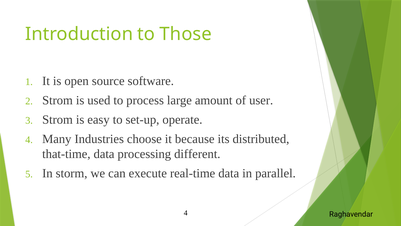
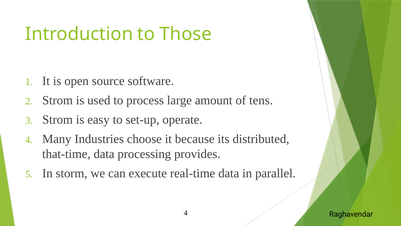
user: user -> tens
different: different -> provides
